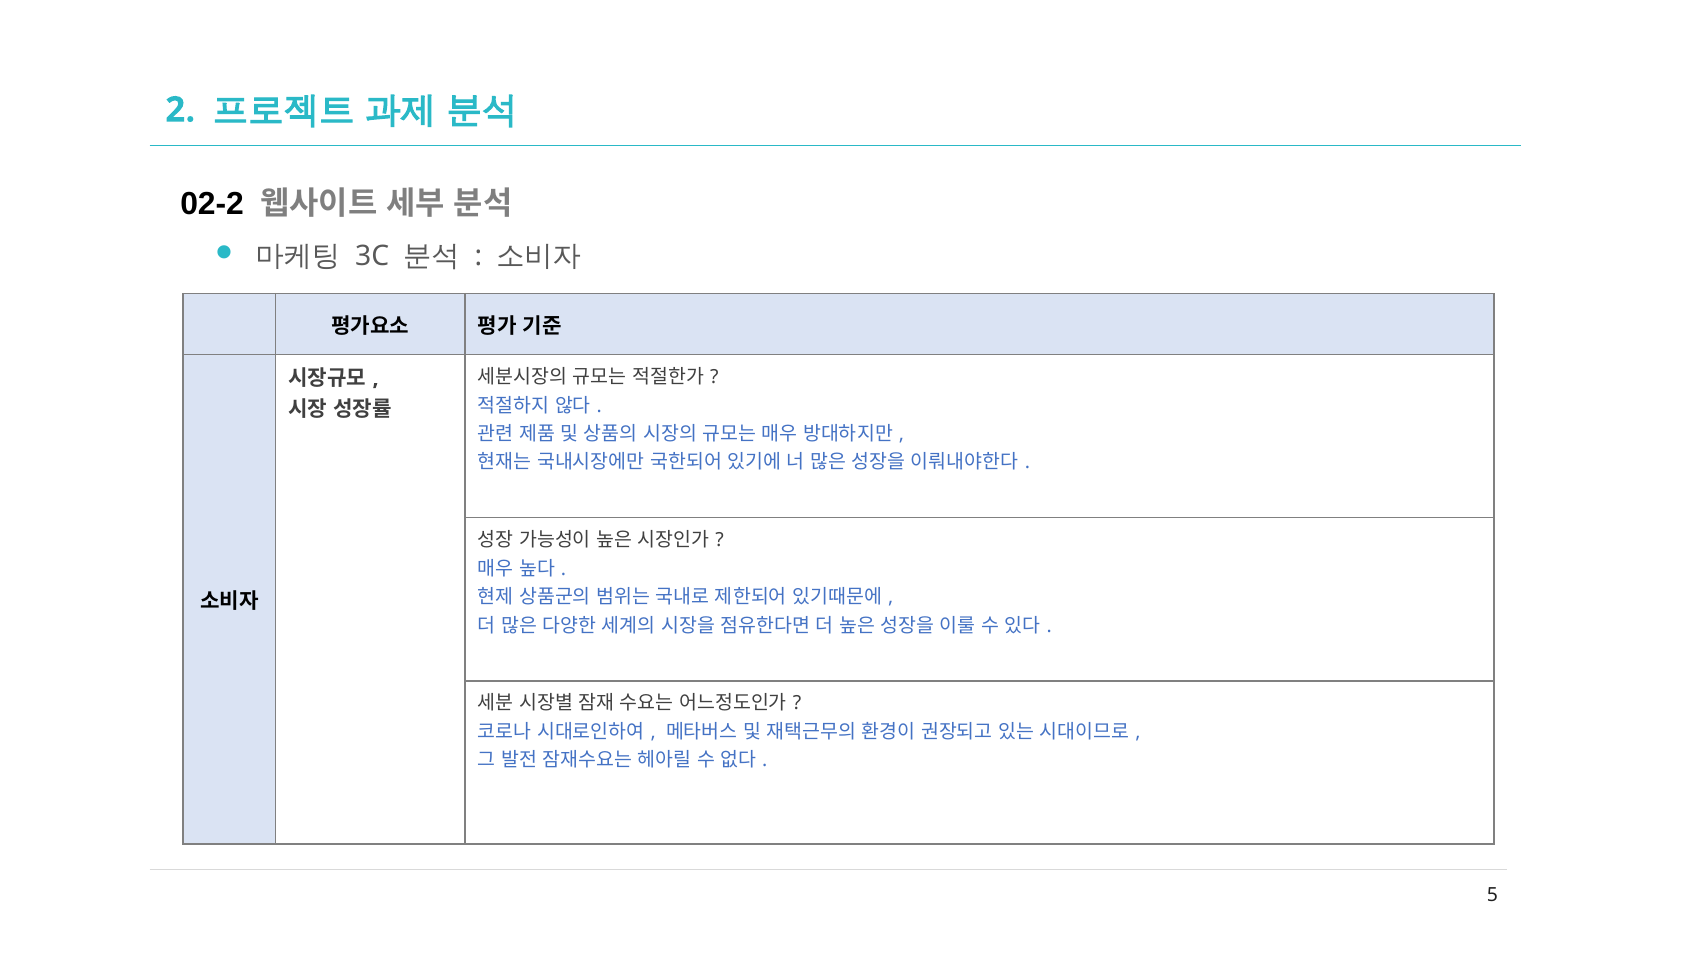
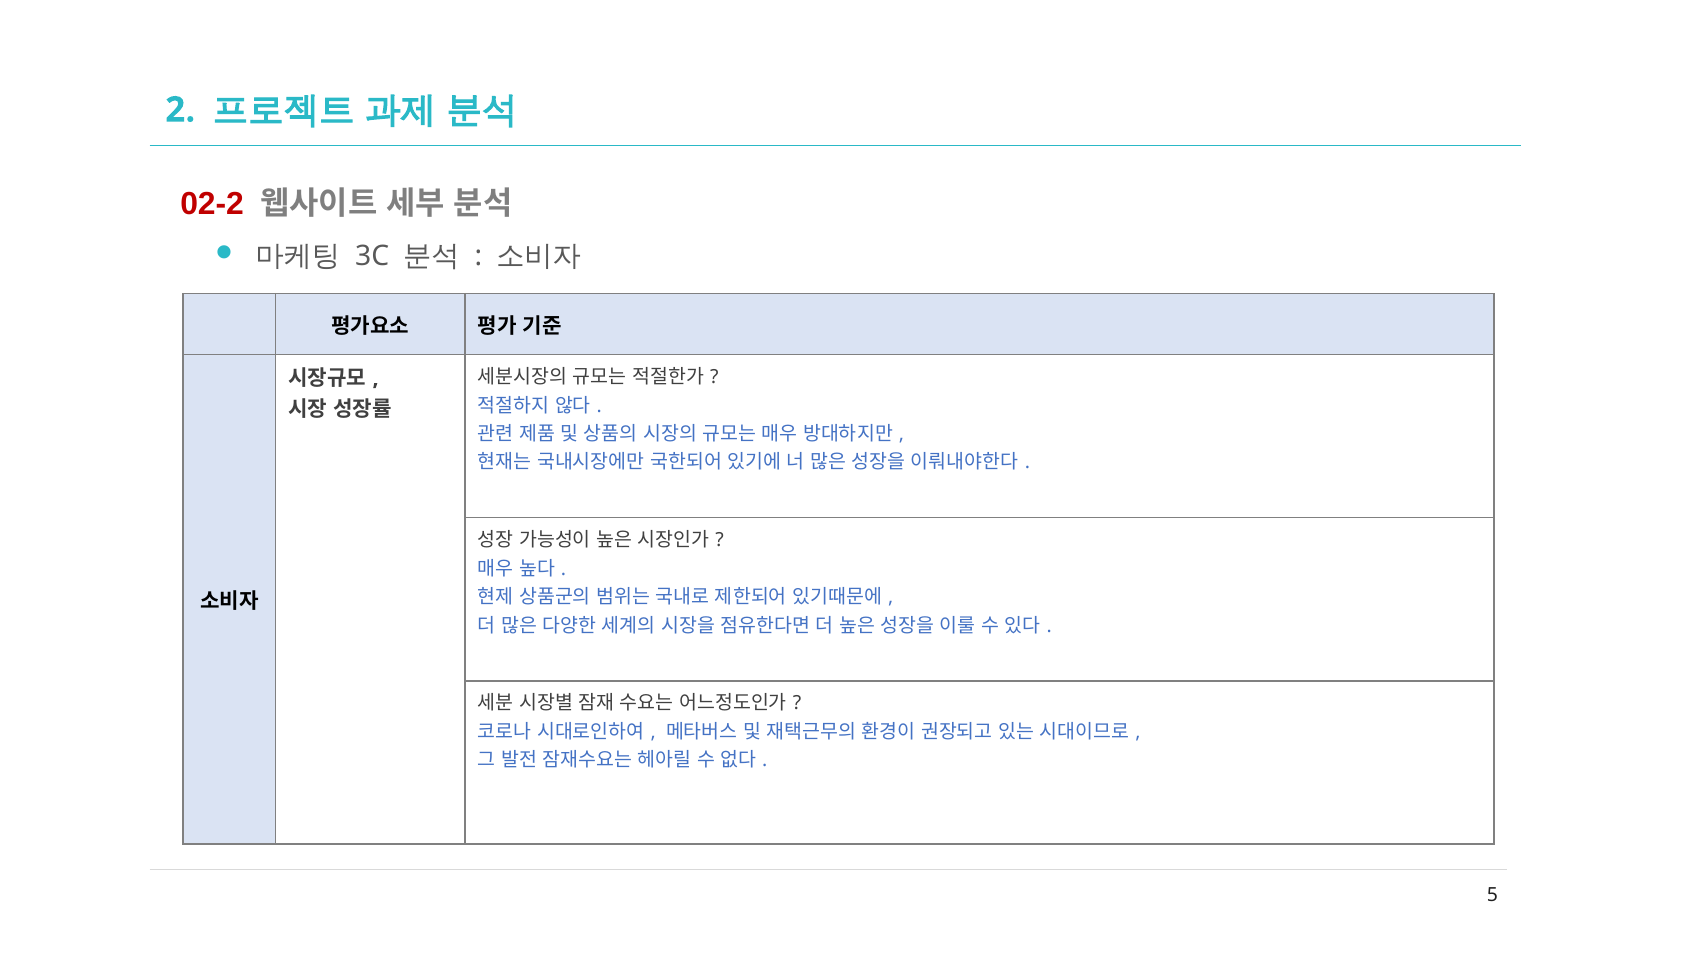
02-2 colour: black -> red
